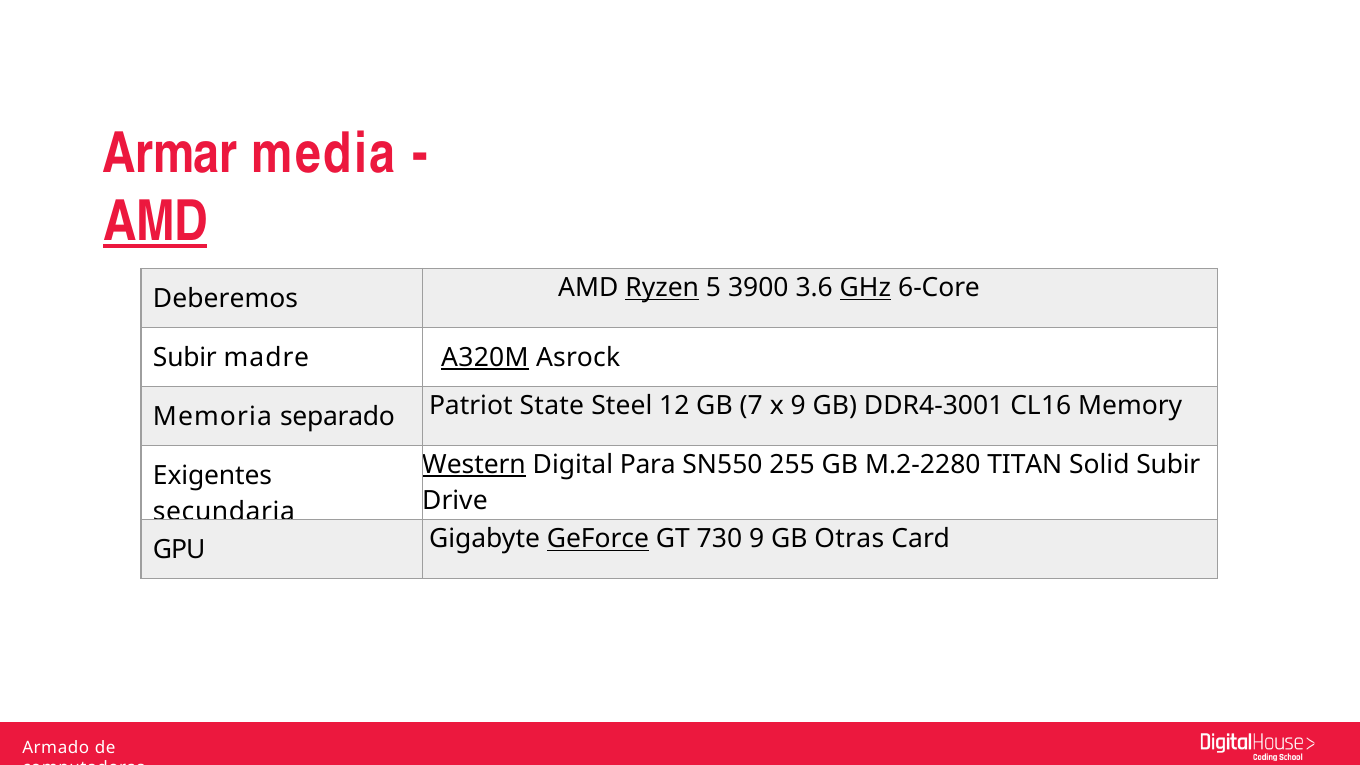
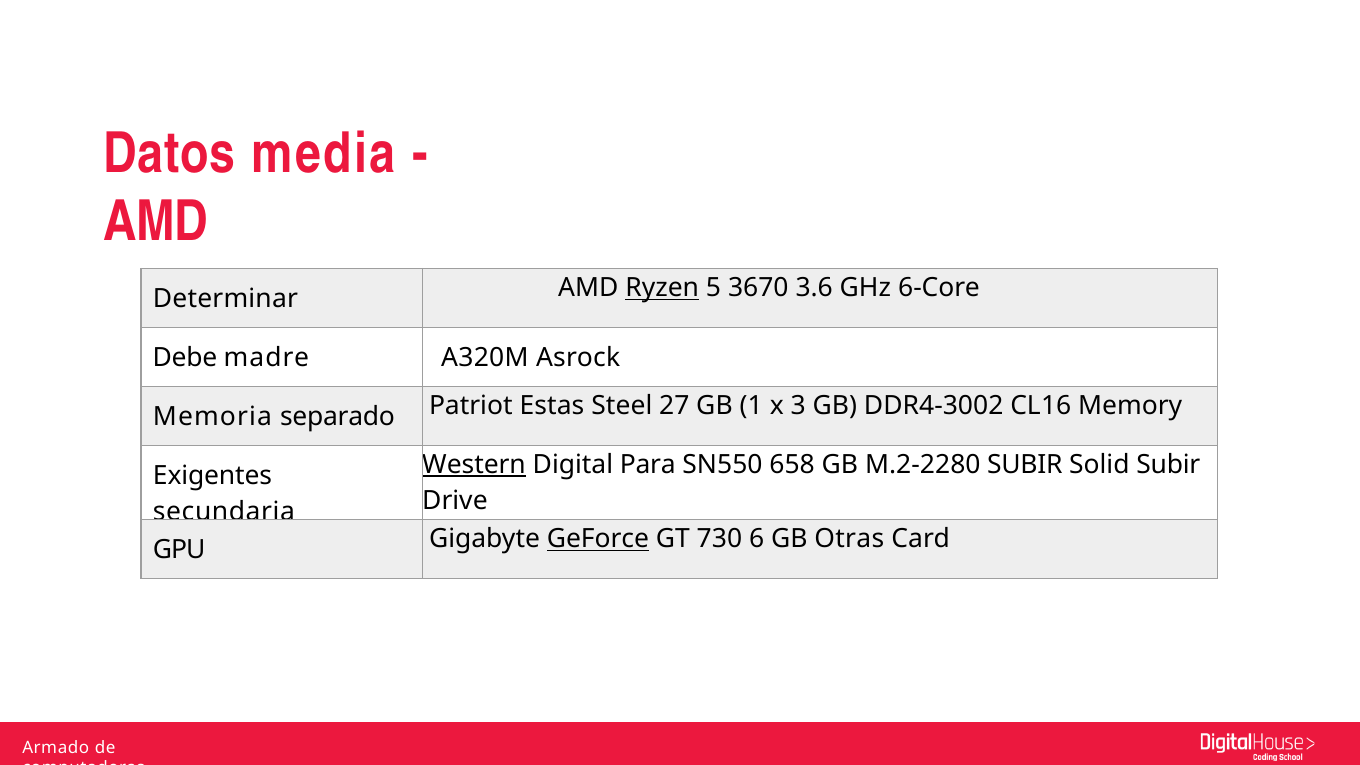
Armar: Armar -> Datos
AMD at (156, 222) underline: present -> none
Deberemos: Deberemos -> Determinar
3900: 3900 -> 3670
GHz underline: present -> none
Subir at (185, 358): Subir -> Debe
A320M underline: present -> none
State: State -> Estas
12: 12 -> 27
7: 7 -> 1
x 9: 9 -> 3
DDR4-3001: DDR4-3001 -> DDR4-3002
255: 255 -> 658
M.2-2280 TITAN: TITAN -> SUBIR
730 9: 9 -> 6
